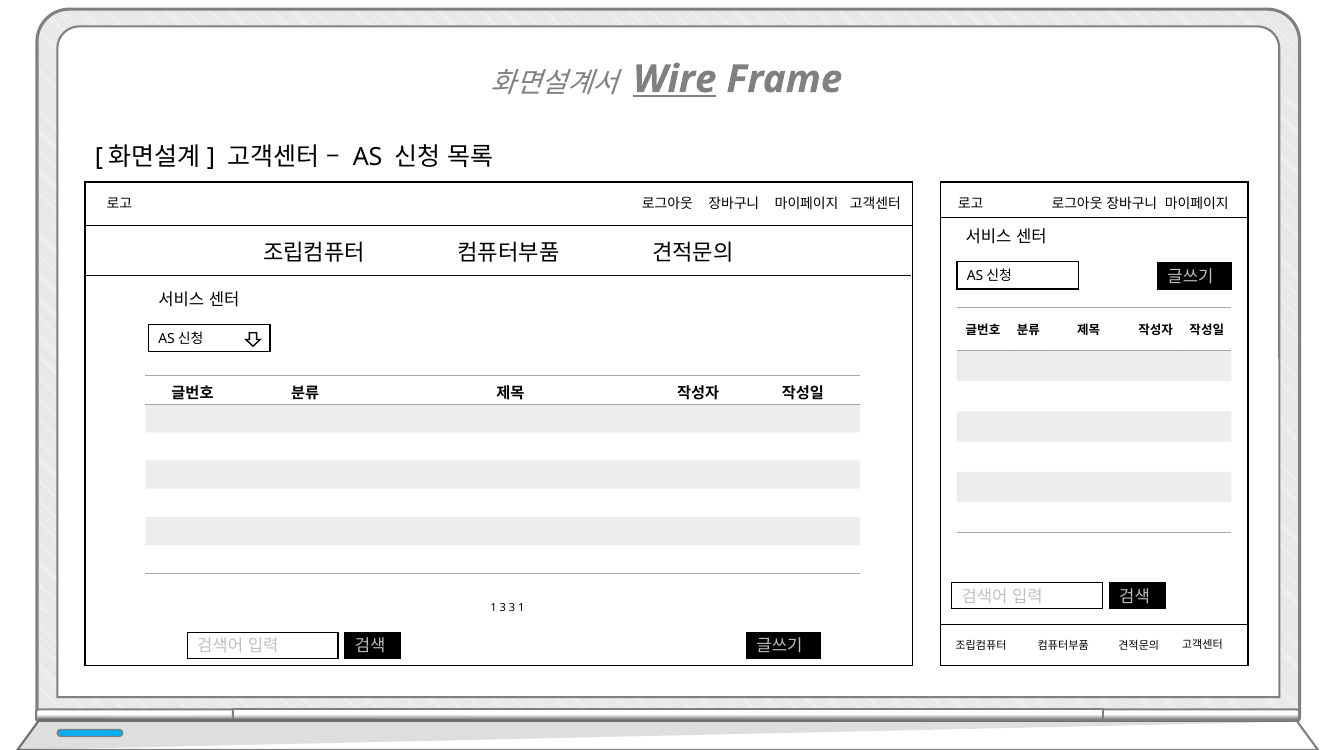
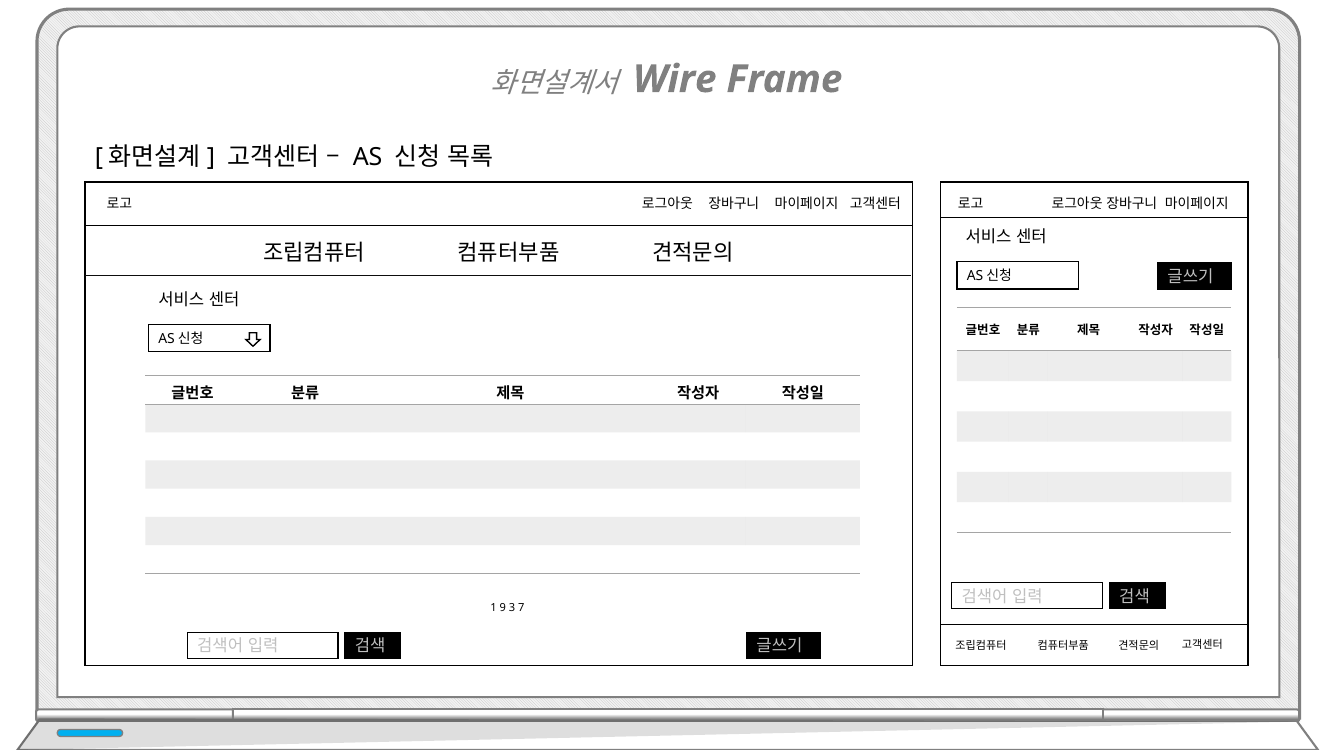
Wire underline: present -> none
1 3: 3 -> 9
3 1: 1 -> 7
